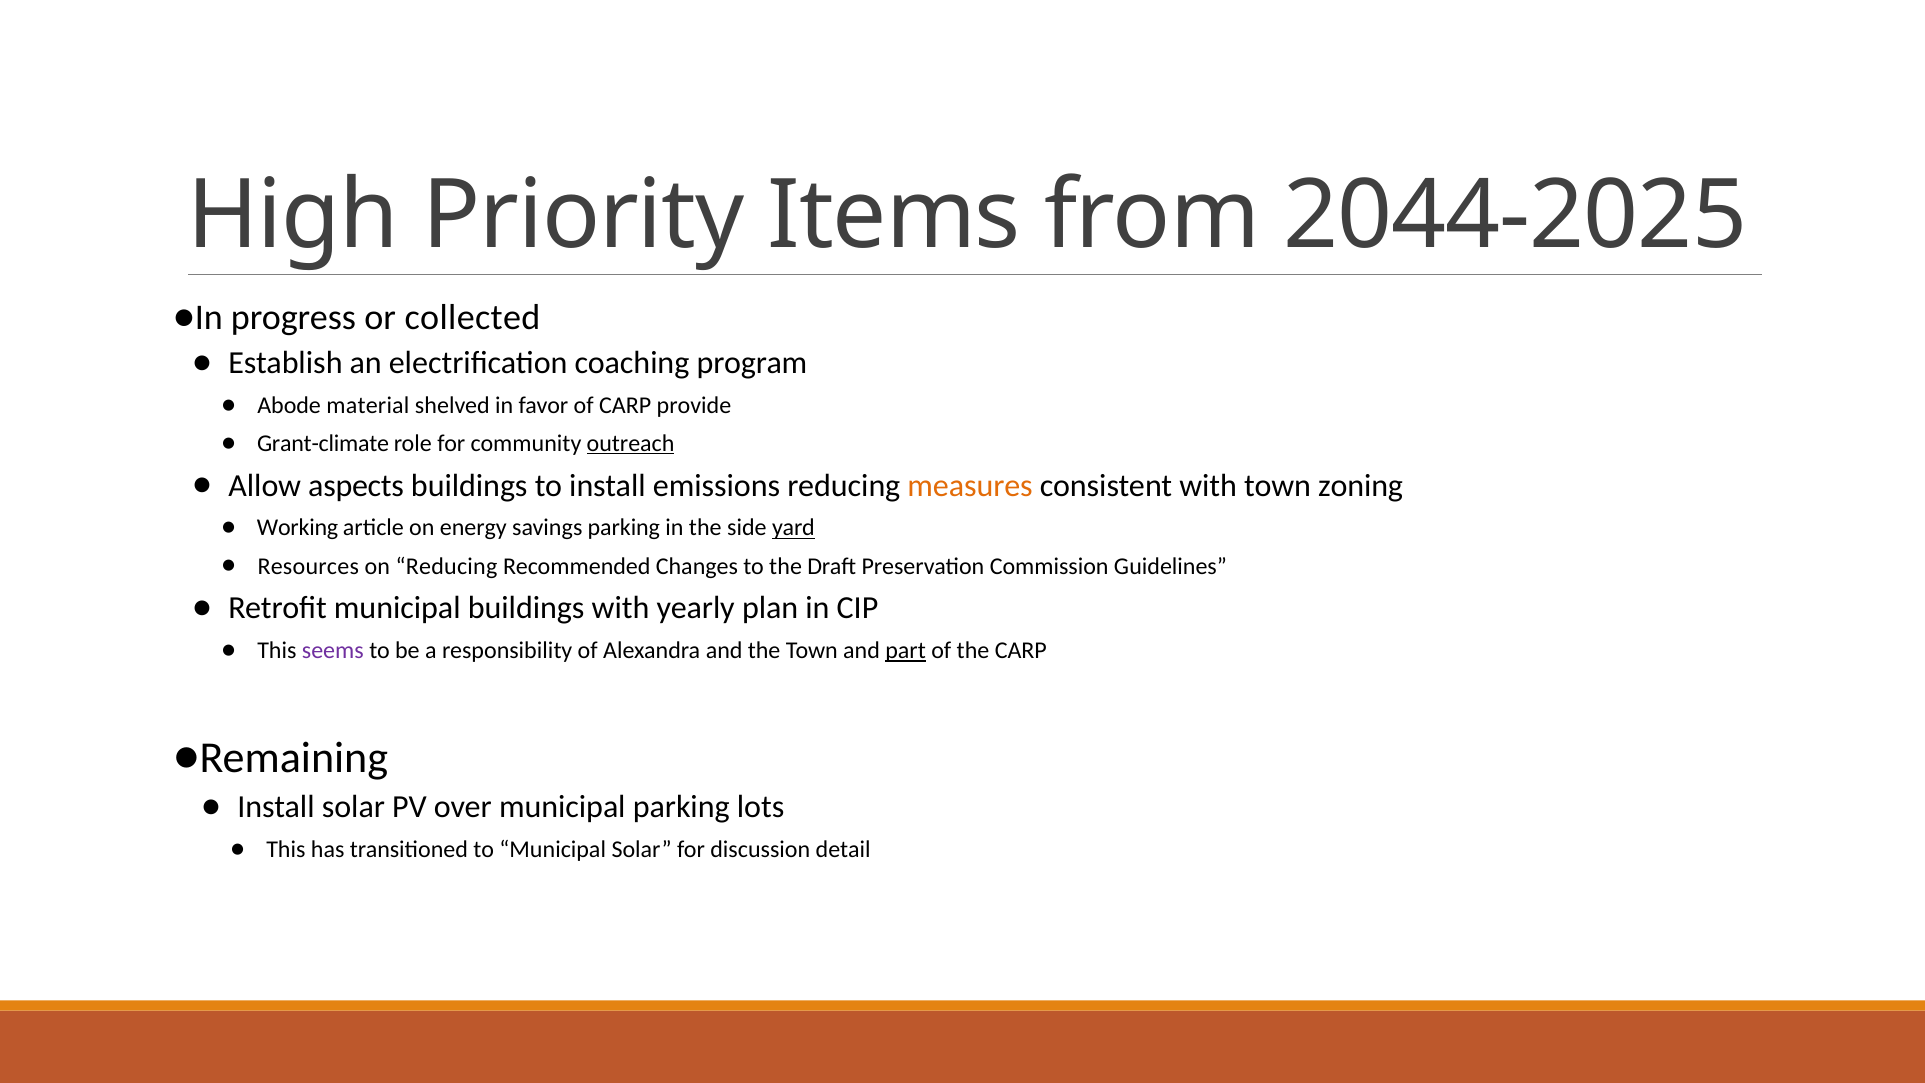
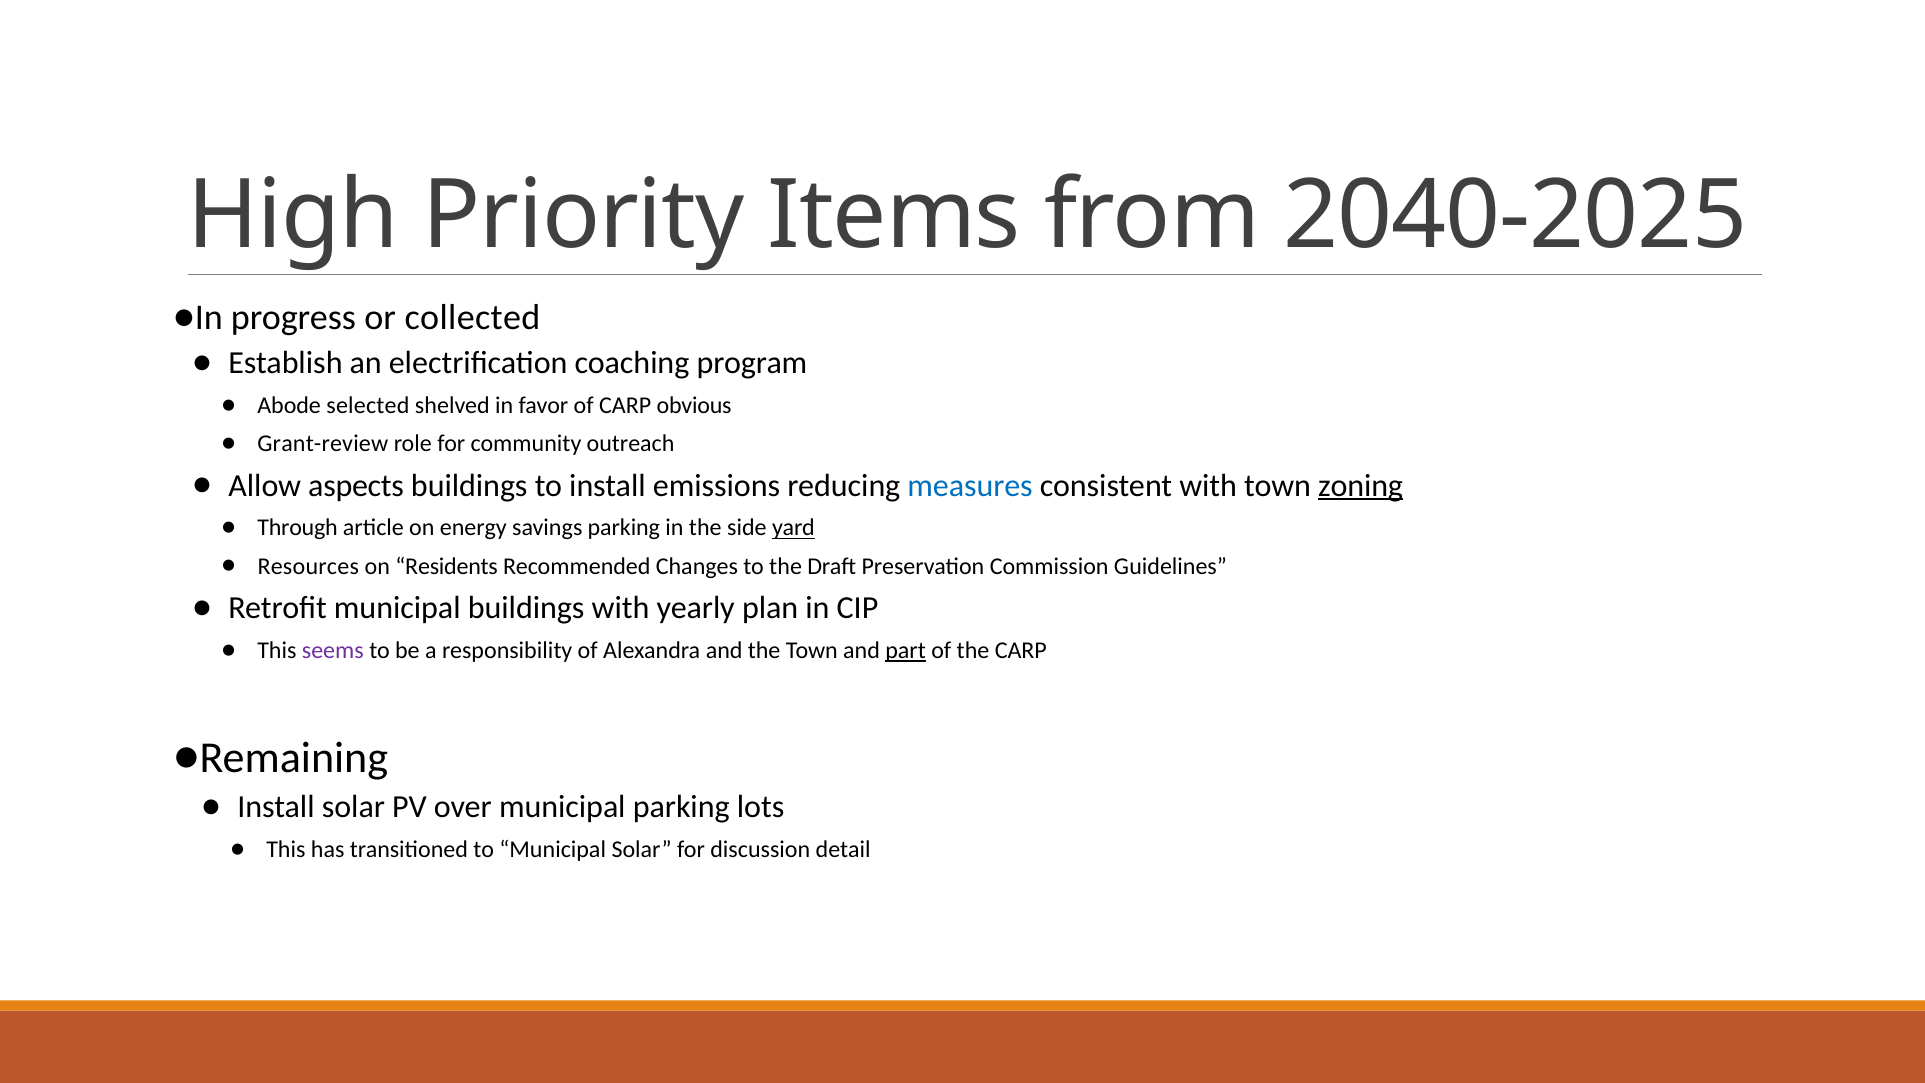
2044-2025: 2044-2025 -> 2040-2025
material: material -> selected
provide: provide -> obvious
Grant-climate: Grant-climate -> Grant-review
outreach underline: present -> none
measures colour: orange -> blue
zoning underline: none -> present
Working: Working -> Through
on Reducing: Reducing -> Residents
